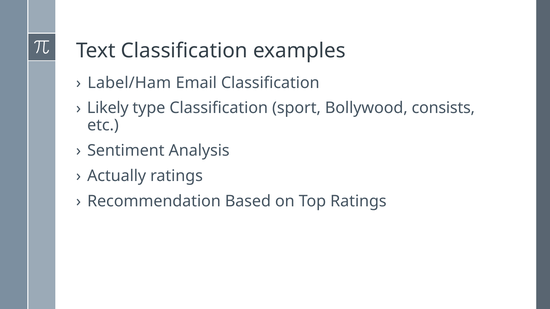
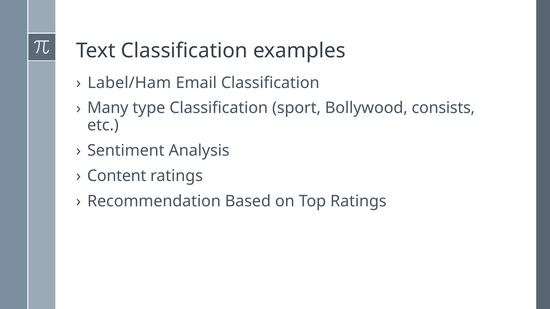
Likely: Likely -> Many
Actually: Actually -> Content
